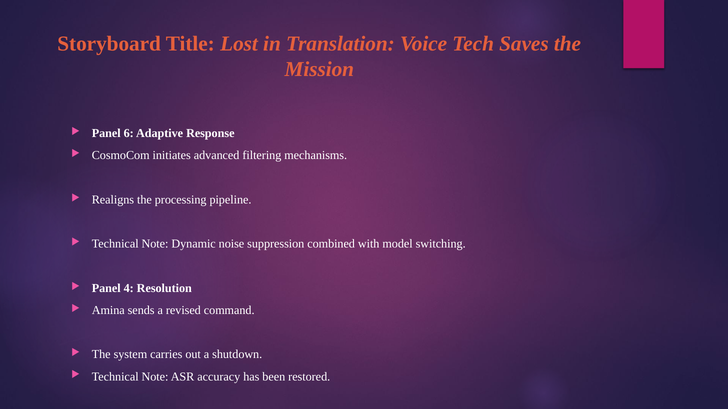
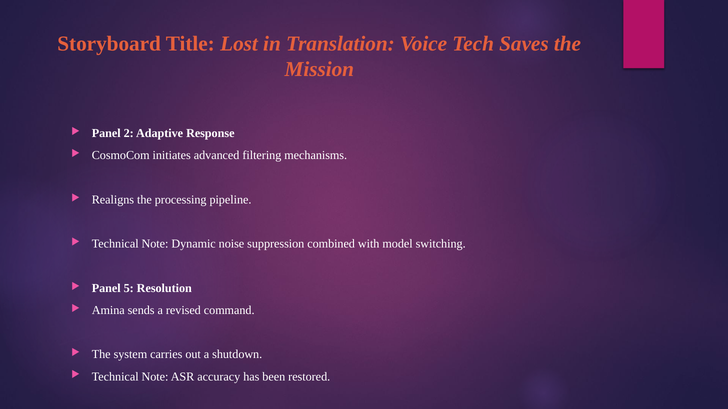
6: 6 -> 2
4: 4 -> 5
